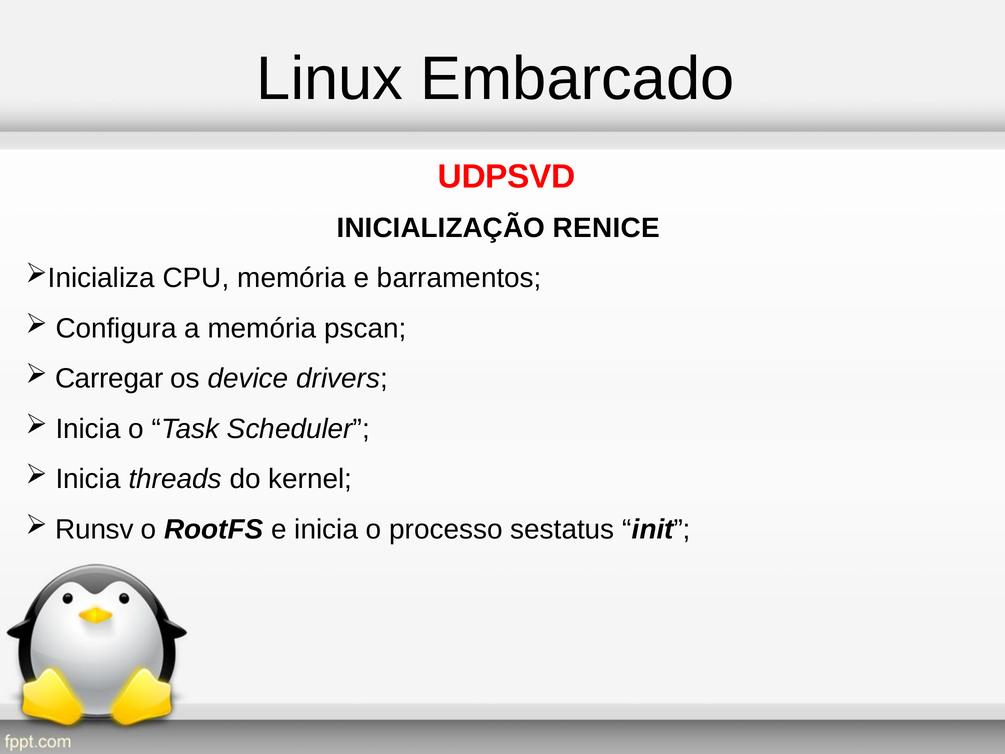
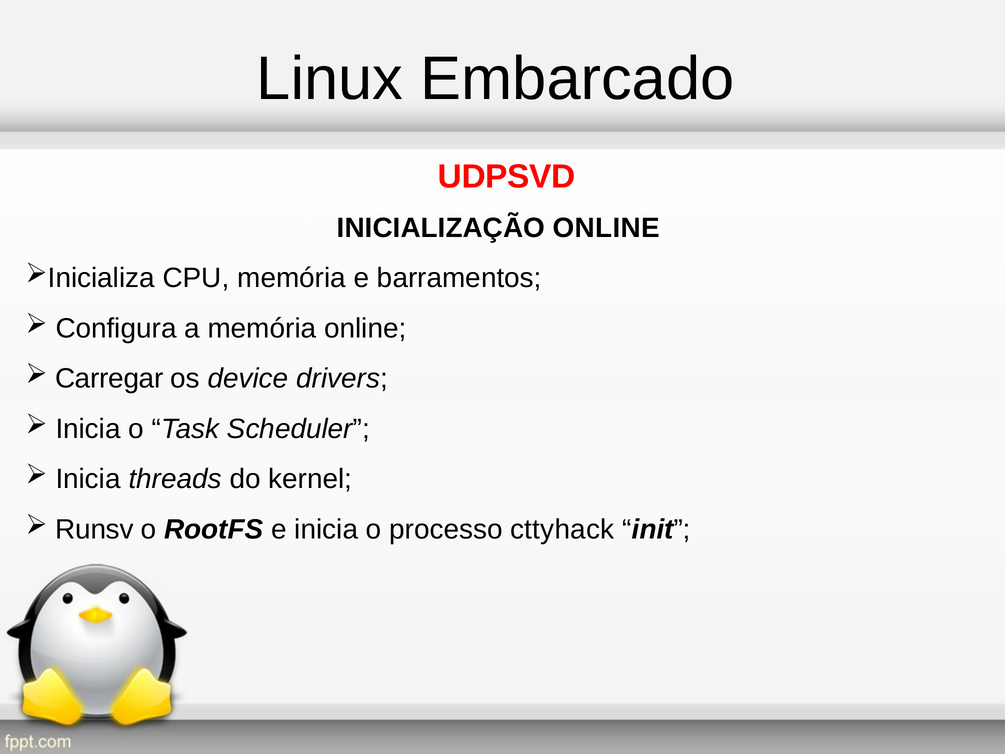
INICIALIZAÇÃO RENICE: RENICE -> ONLINE
memória pscan: pscan -> online
sestatus: sestatus -> cttyhack
